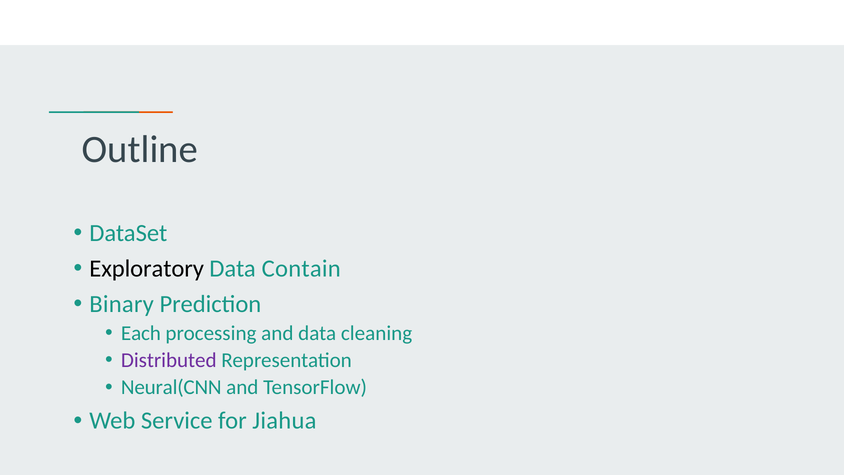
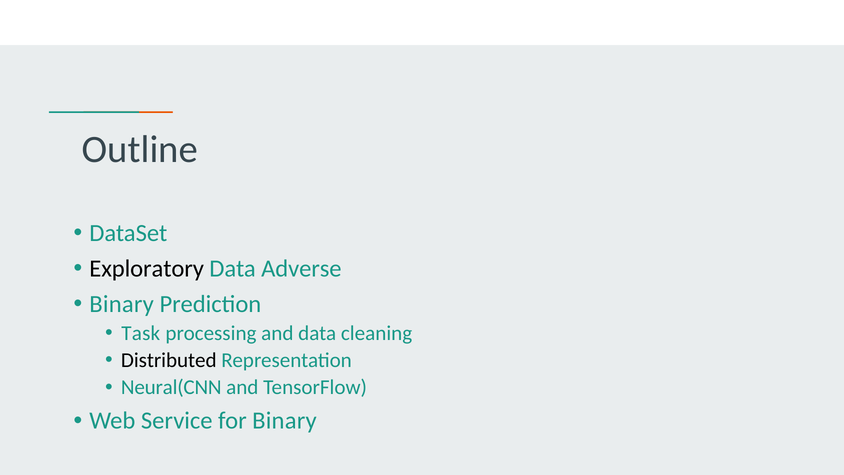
Contain: Contain -> Adverse
Each: Each -> Task
Distributed colour: purple -> black
for Jiahua: Jiahua -> Binary
